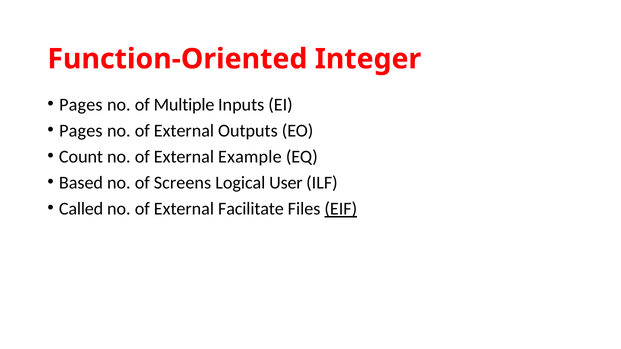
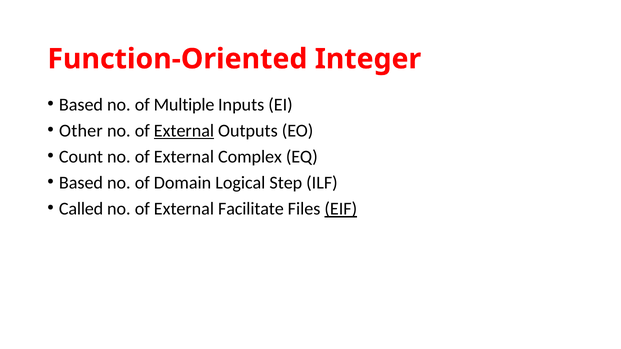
Pages at (81, 105): Pages -> Based
Pages at (81, 131): Pages -> Other
External at (184, 131) underline: none -> present
Example: Example -> Complex
Screens: Screens -> Domain
User: User -> Step
